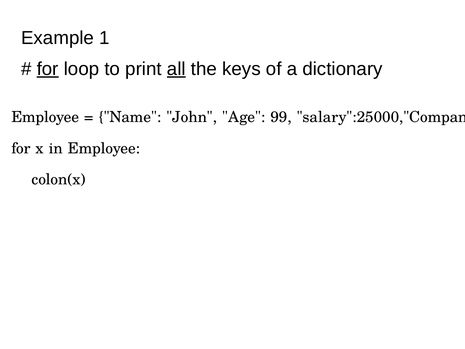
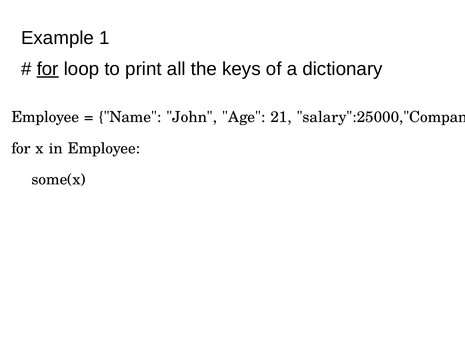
all underline: present -> none
99: 99 -> 21
colon(x: colon(x -> some(x
